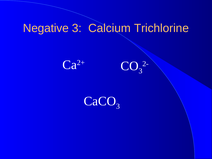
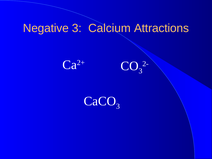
Trichlorine: Trichlorine -> Attractions
